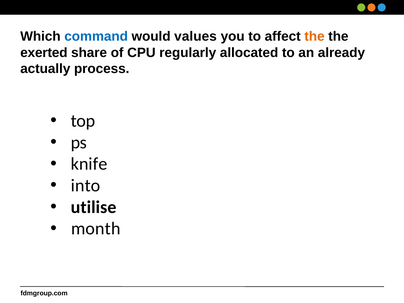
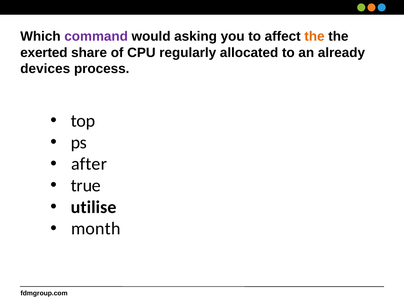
command colour: blue -> purple
values: values -> asking
actually: actually -> devices
knife: knife -> after
into: into -> true
